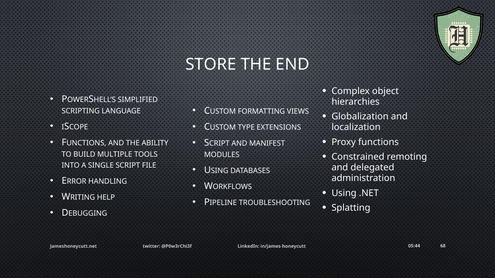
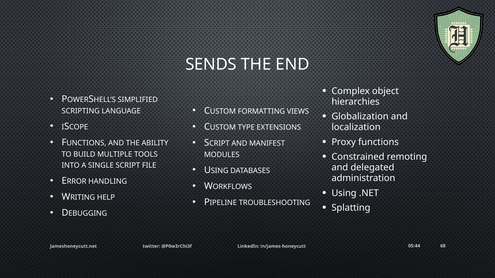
STORE: STORE -> SENDS
